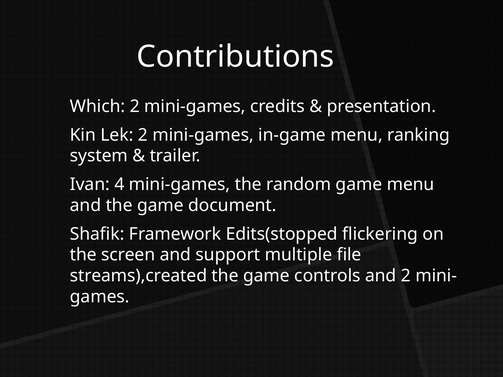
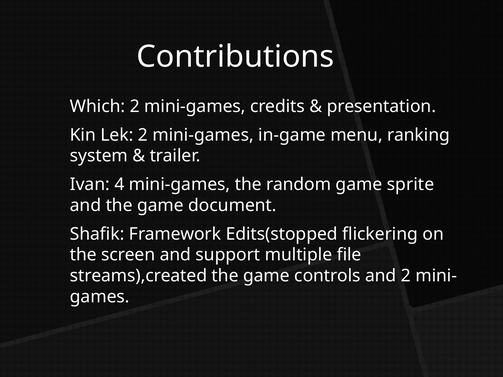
game menu: menu -> sprite
